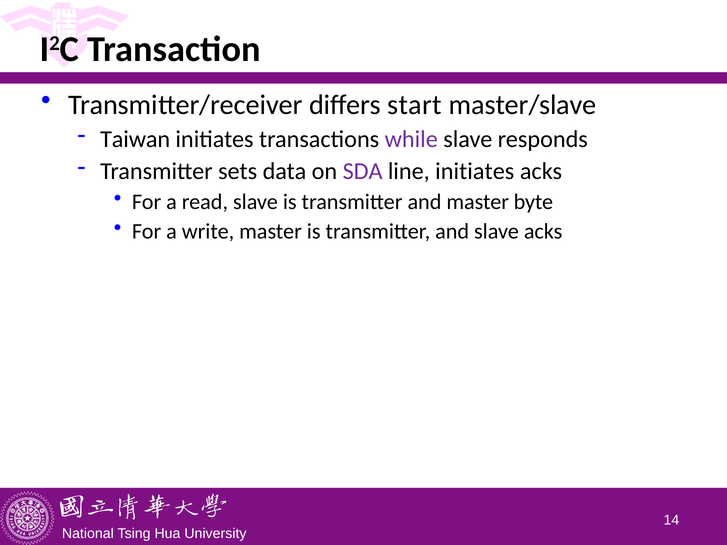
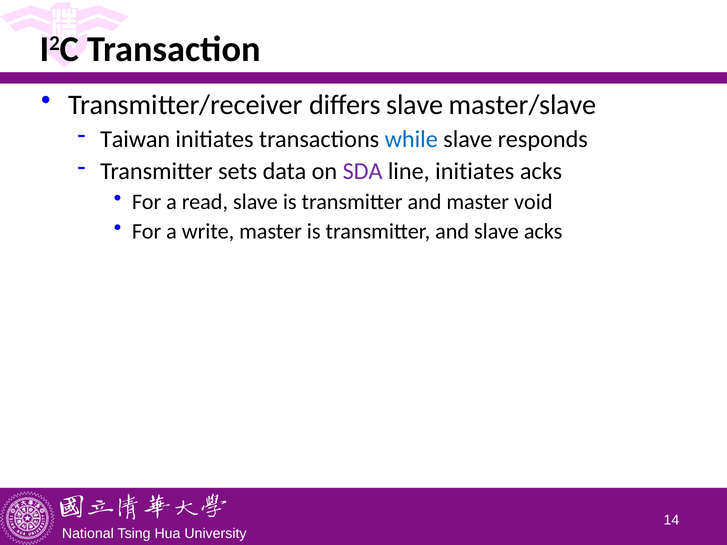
differs start: start -> slave
while colour: purple -> blue
byte: byte -> void
